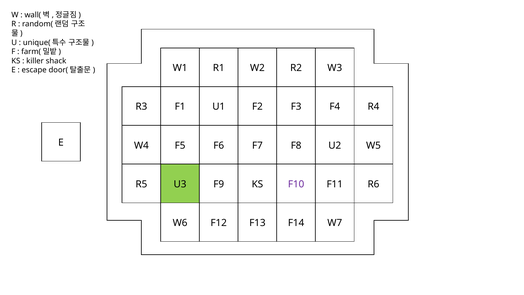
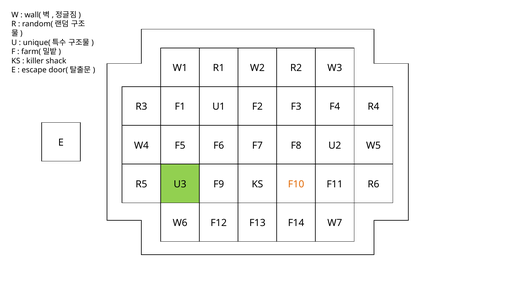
F10 colour: purple -> orange
